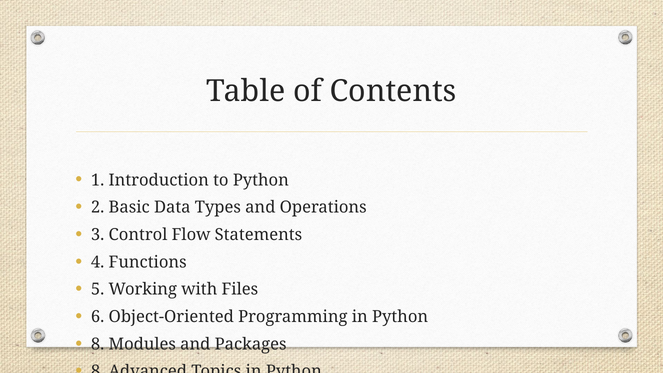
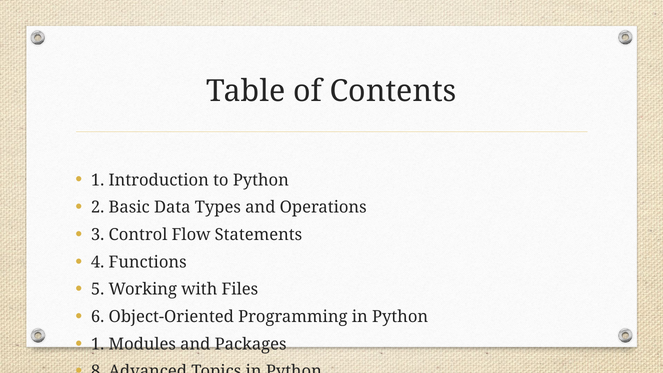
8 at (98, 344): 8 -> 1
